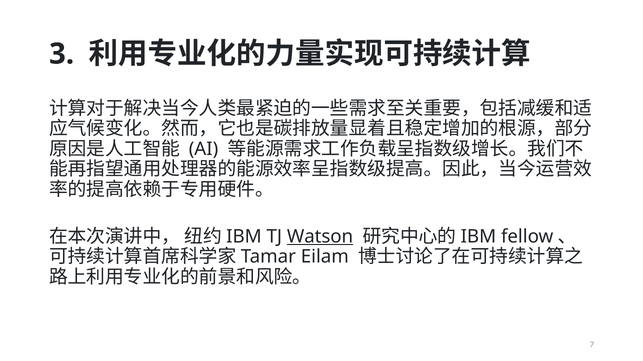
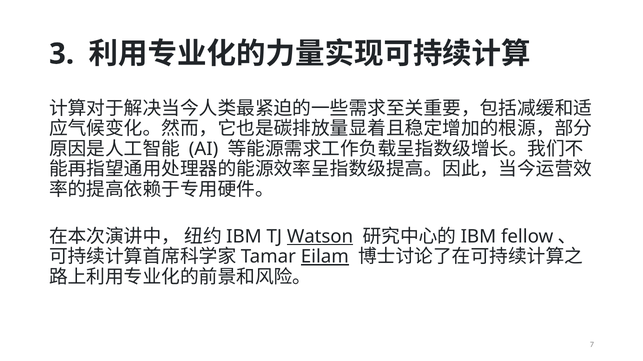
Eilam underline: none -> present
